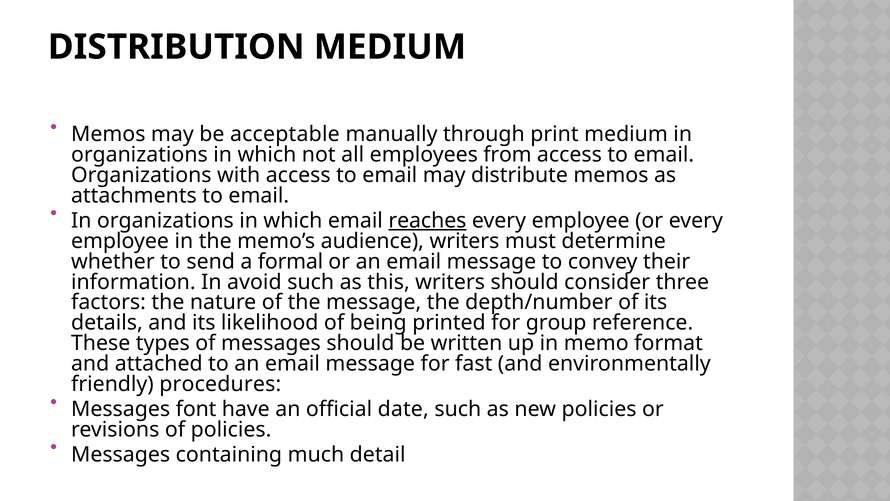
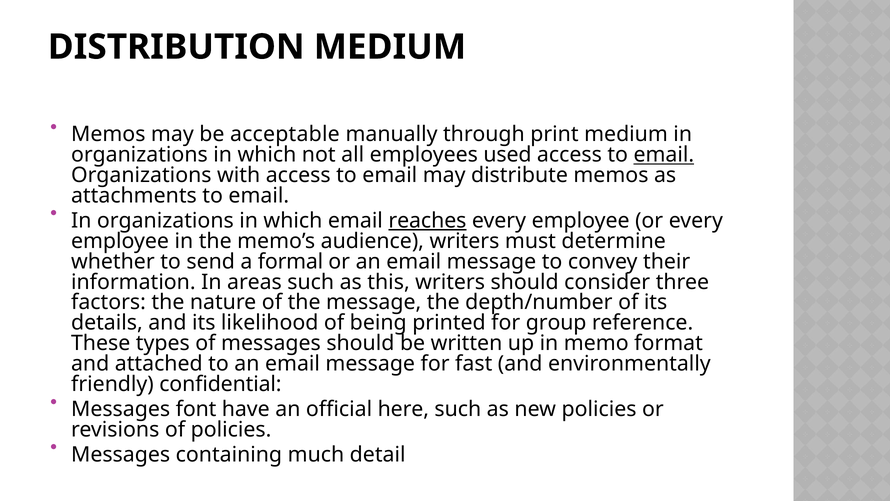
from: from -> used
email at (664, 155) underline: none -> present
avoid: avoid -> areas
procedures: procedures -> confidential
date: date -> here
